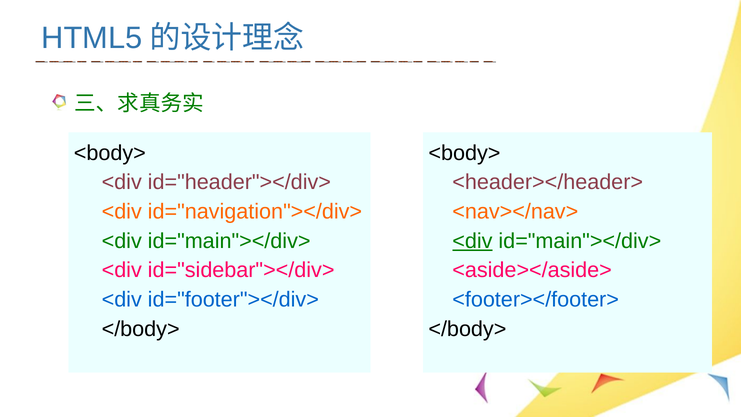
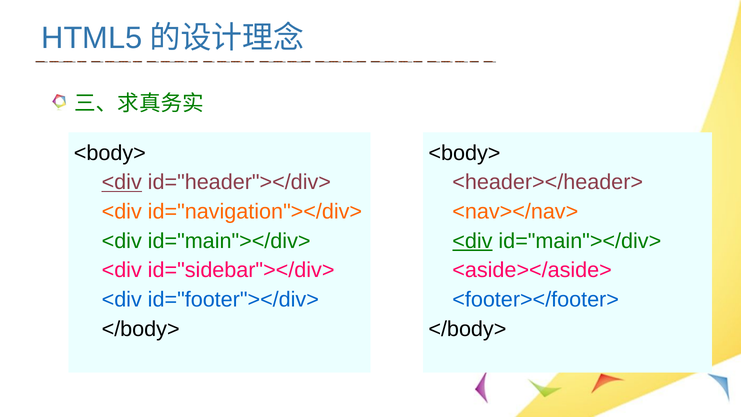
<div at (122, 182) underline: none -> present
